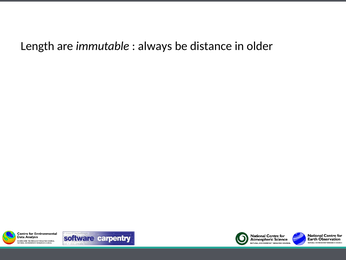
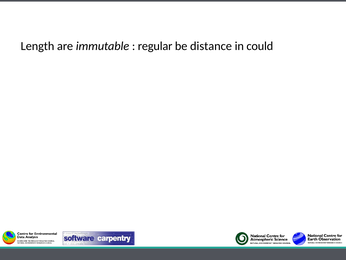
always: always -> regular
older: older -> could
